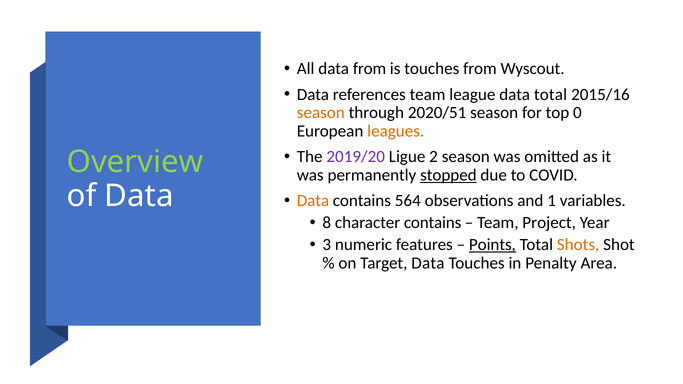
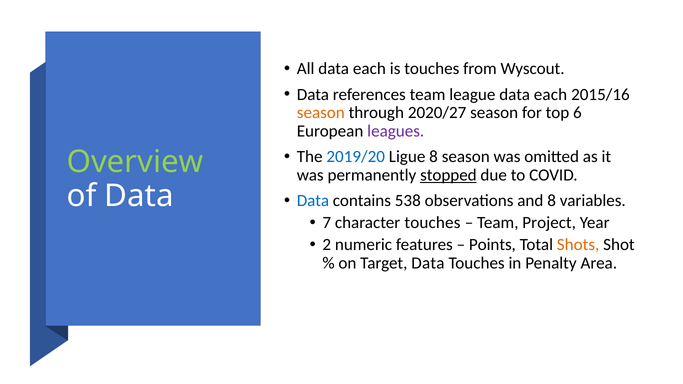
All data from: from -> each
league data total: total -> each
2020/51: 2020/51 -> 2020/27
0: 0 -> 6
leagues colour: orange -> purple
2019/20 colour: purple -> blue
Ligue 2: 2 -> 8
Data at (313, 201) colour: orange -> blue
564: 564 -> 538
and 1: 1 -> 8
8: 8 -> 7
character contains: contains -> touches
3: 3 -> 2
Points underline: present -> none
